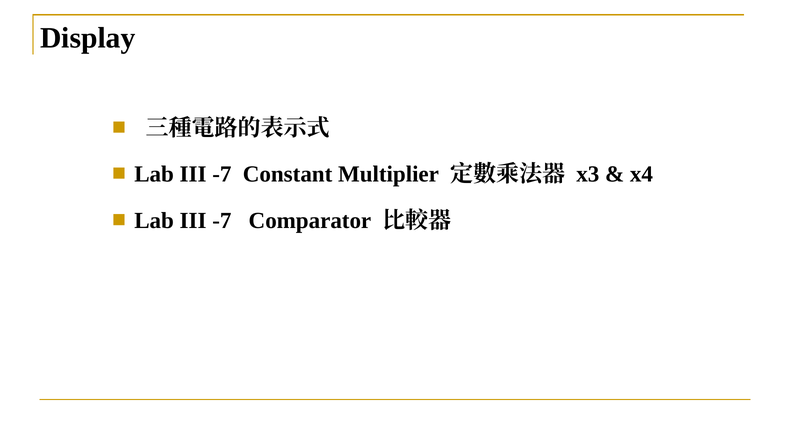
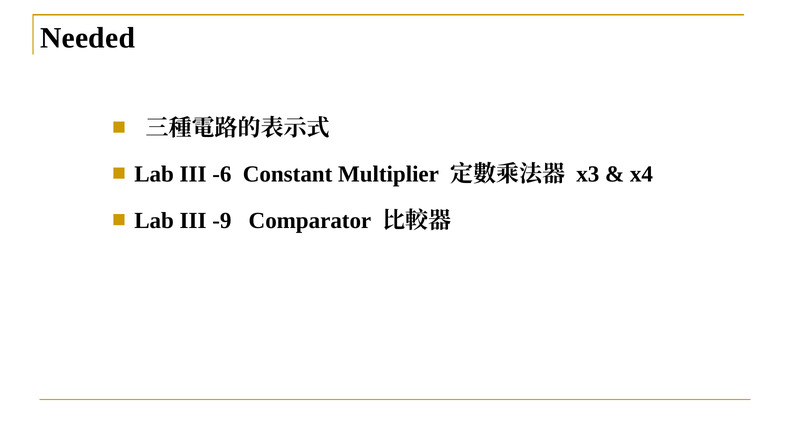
Display: Display -> Needed
-7 at (222, 175): -7 -> -6
-7 at (222, 221): -7 -> -9
